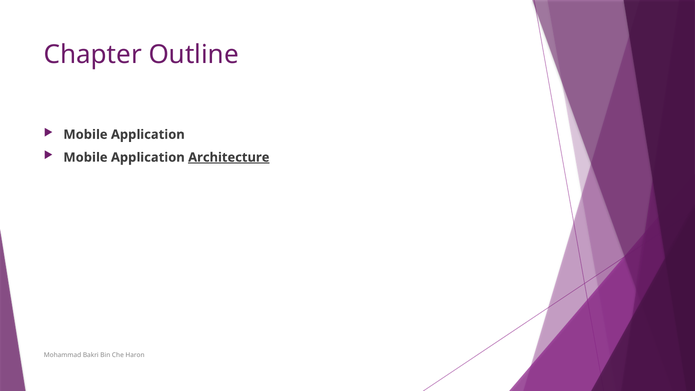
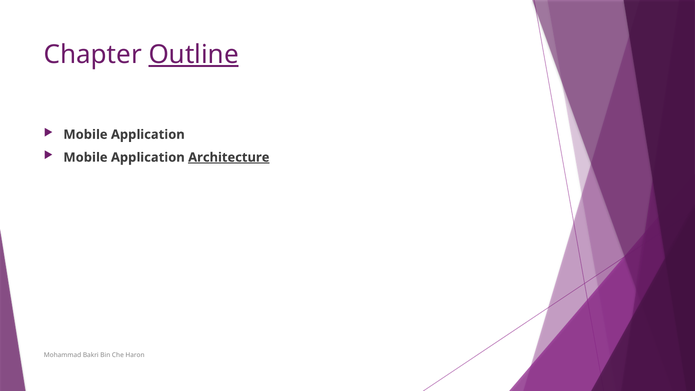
Outline underline: none -> present
